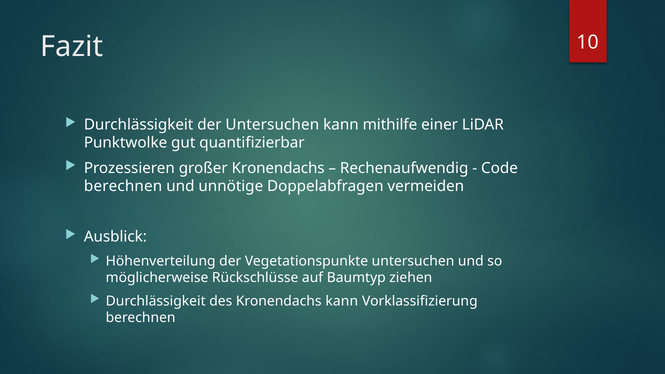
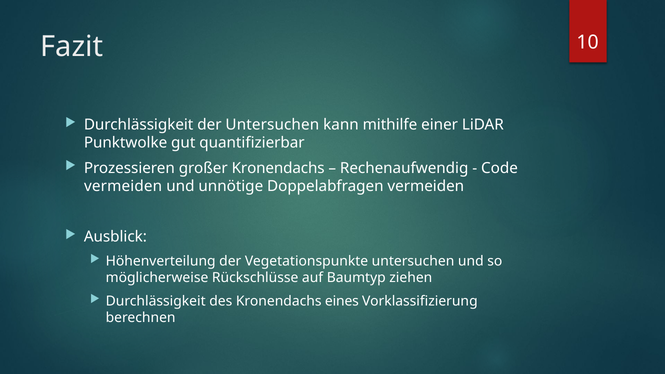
berechnen at (123, 186): berechnen -> vermeiden
Kronendachs kann: kann -> eines
